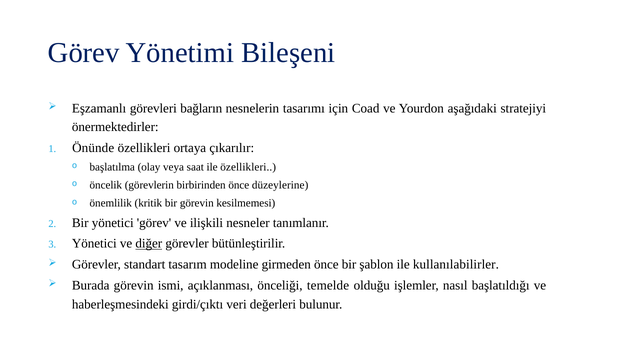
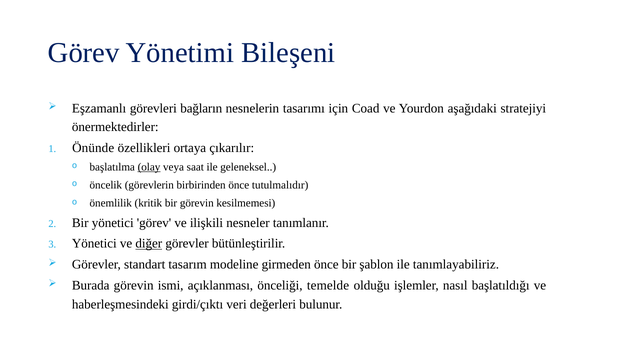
olay underline: none -> present
ile özellikleri: özellikleri -> geleneksel
düzeylerine: düzeylerine -> tutulmalıdır
kullanılabilirler: kullanılabilirler -> tanımlayabiliriz
